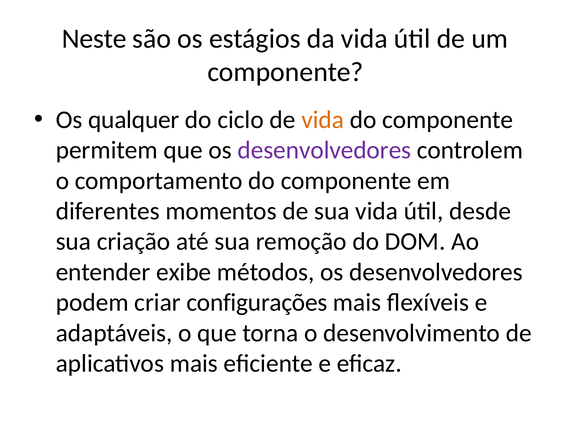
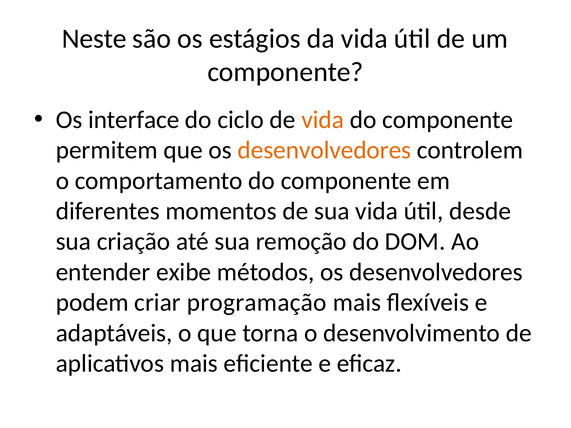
qualquer: qualquer -> interface
desenvolvedores at (324, 150) colour: purple -> orange
configurações: configurações -> programação
